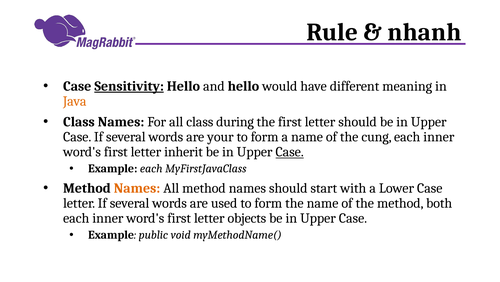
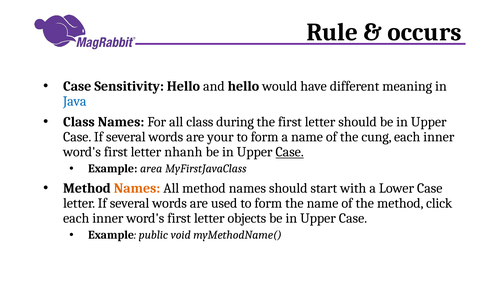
nhanh: nhanh -> occurs
Sensitivity underline: present -> none
Java colour: orange -> blue
inherit: inherit -> nhanh
Example each: each -> area
both: both -> click
